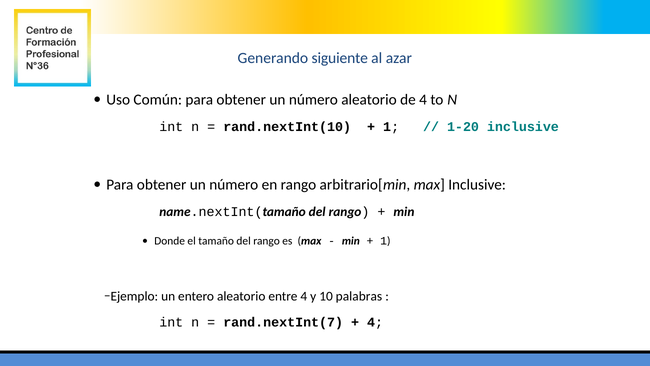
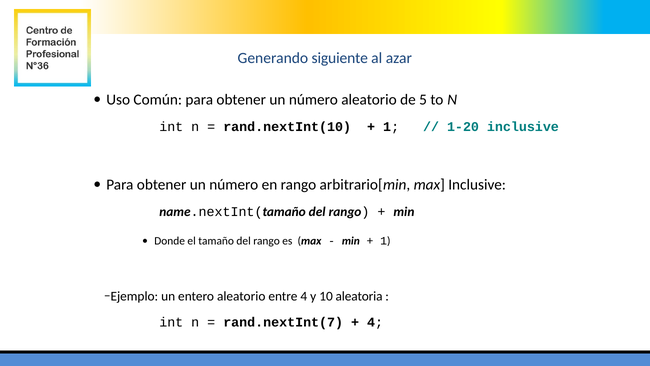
de 4: 4 -> 5
palabras: palabras -> aleatoria
